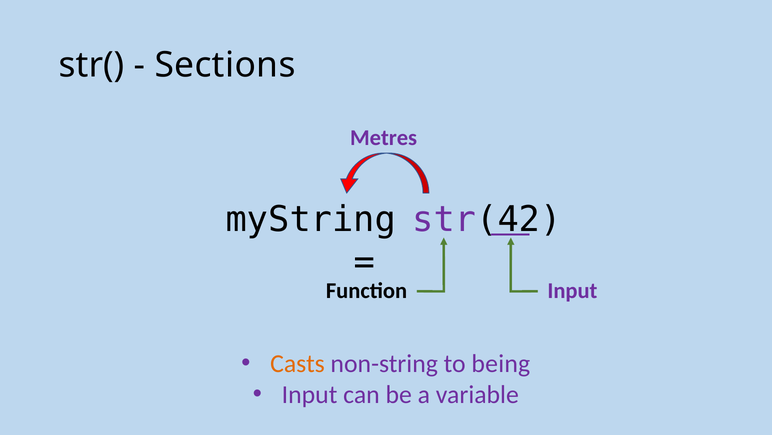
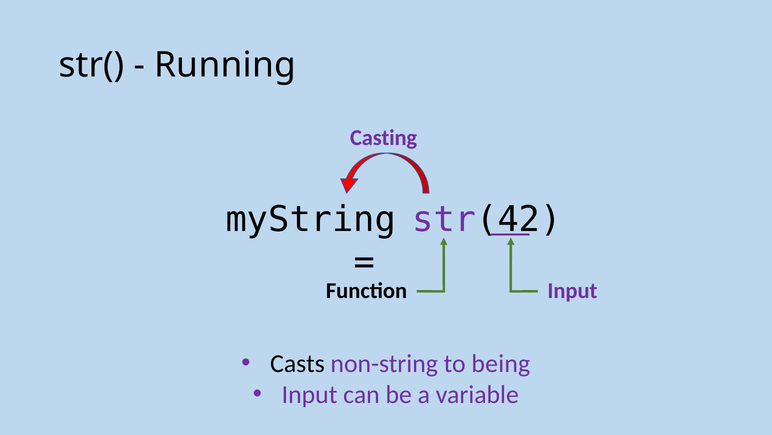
Sections: Sections -> Running
Metres: Metres -> Casting
Casts colour: orange -> black
